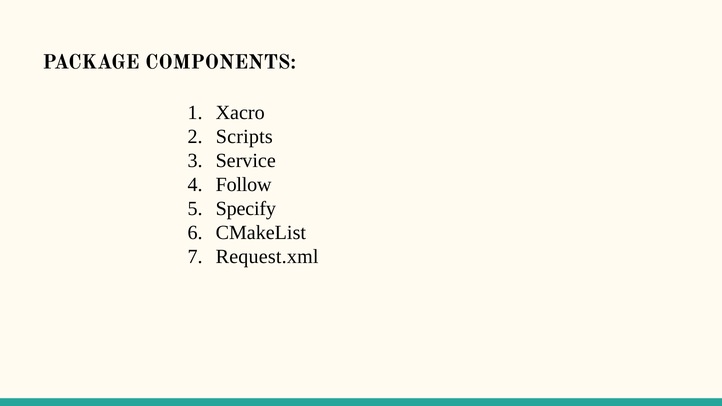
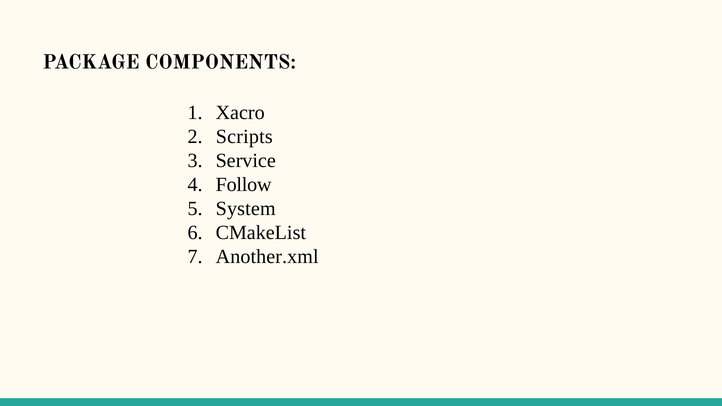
Specify: Specify -> System
Request.xml: Request.xml -> Another.xml
